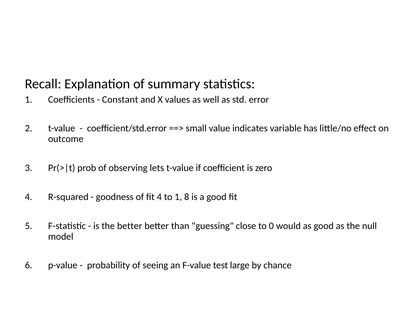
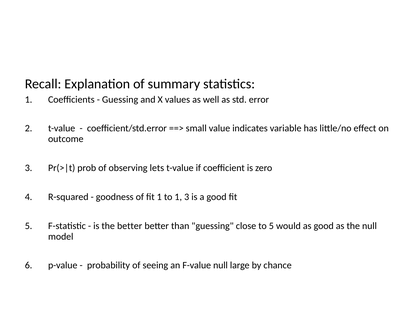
Constant at (120, 99): Constant -> Guessing
fit 4: 4 -> 1
1 8: 8 -> 3
to 0: 0 -> 5
F-value test: test -> null
